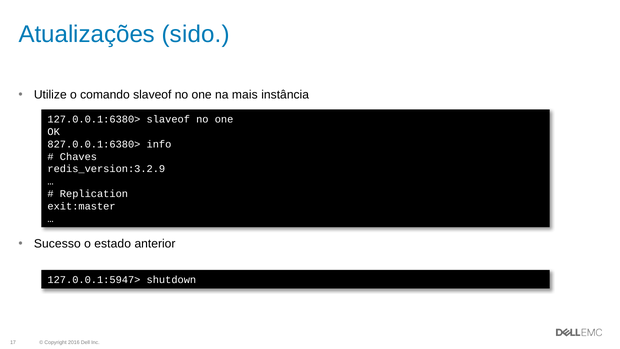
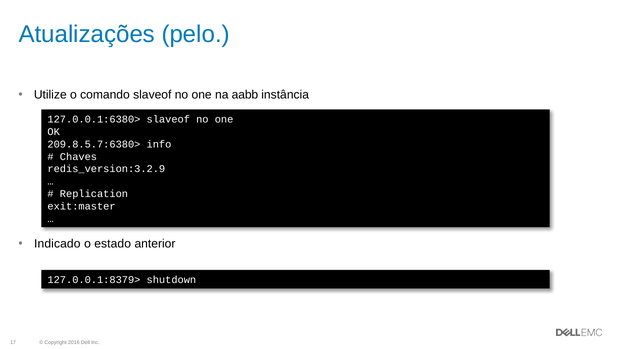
sido: sido -> pelo
mais: mais -> aabb
827.0.0.1:6380>: 827.0.0.1:6380> -> 209.8.5.7:6380>
Sucesso: Sucesso -> Indicado
127.0.0.1:5947>: 127.0.0.1:5947> -> 127.0.0.1:8379>
